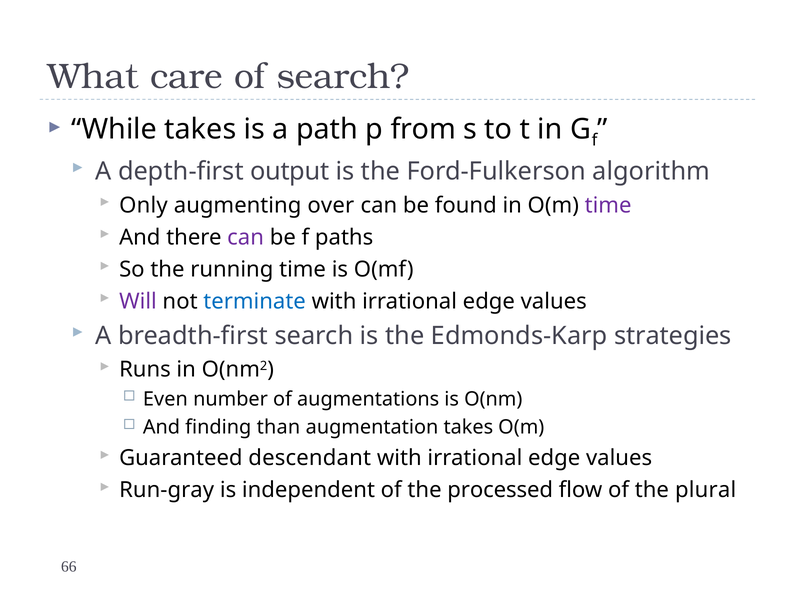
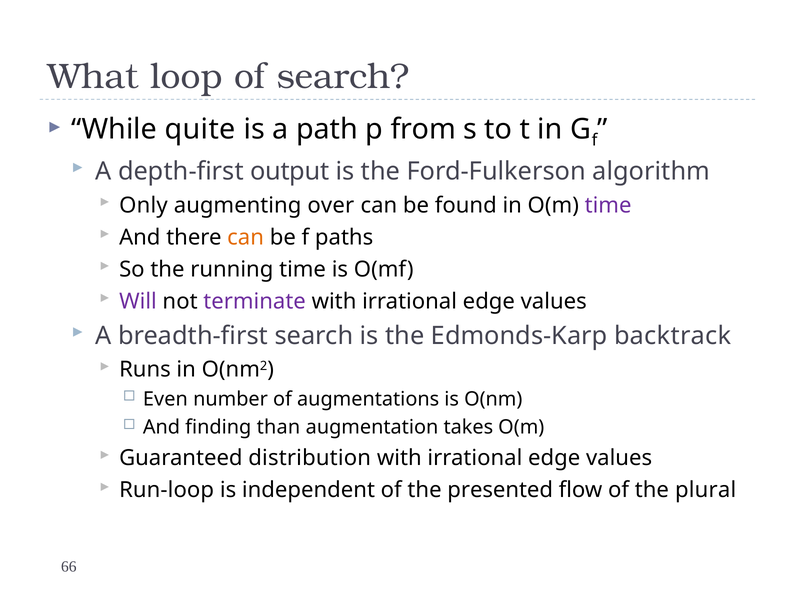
care: care -> loop
While takes: takes -> quite
can at (246, 238) colour: purple -> orange
terminate colour: blue -> purple
strategies: strategies -> backtrack
descendant: descendant -> distribution
Run-gray: Run-gray -> Run-loop
processed: processed -> presented
